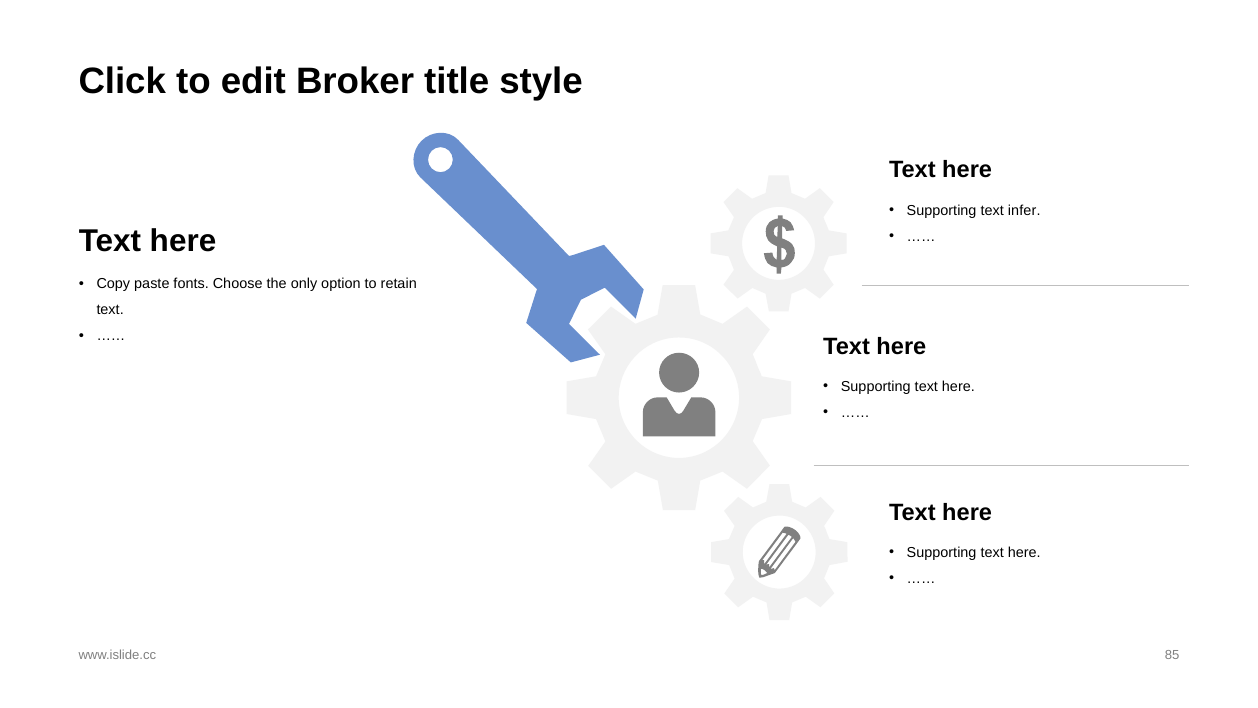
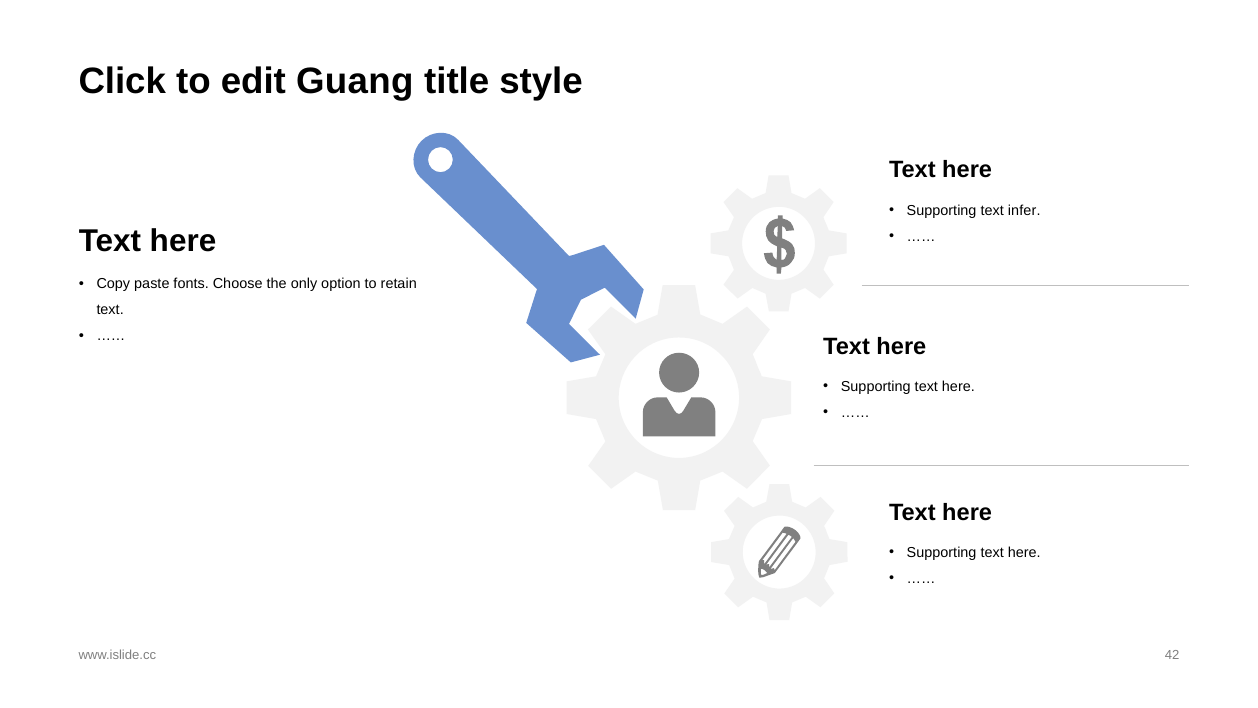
Broker: Broker -> Guang
85: 85 -> 42
